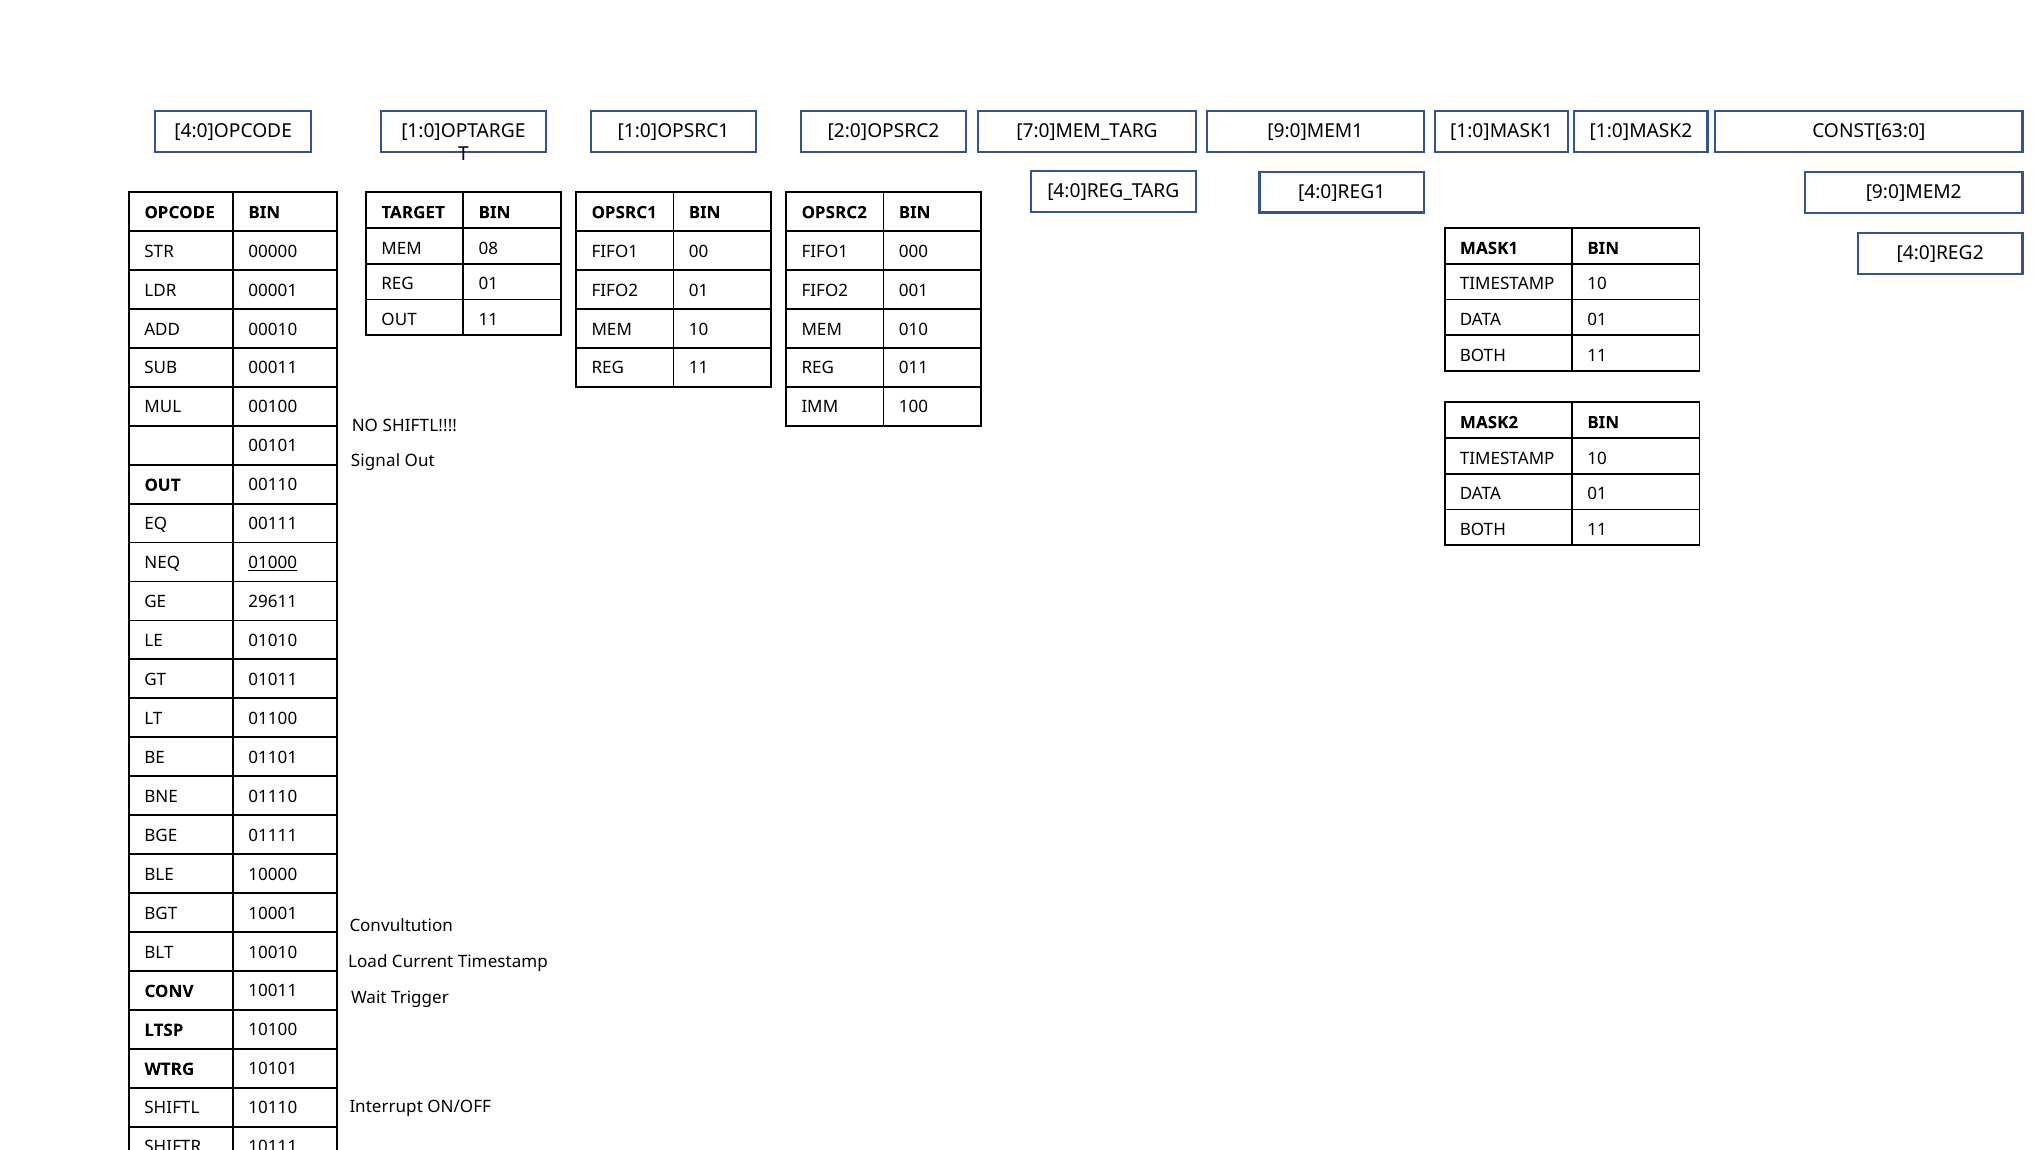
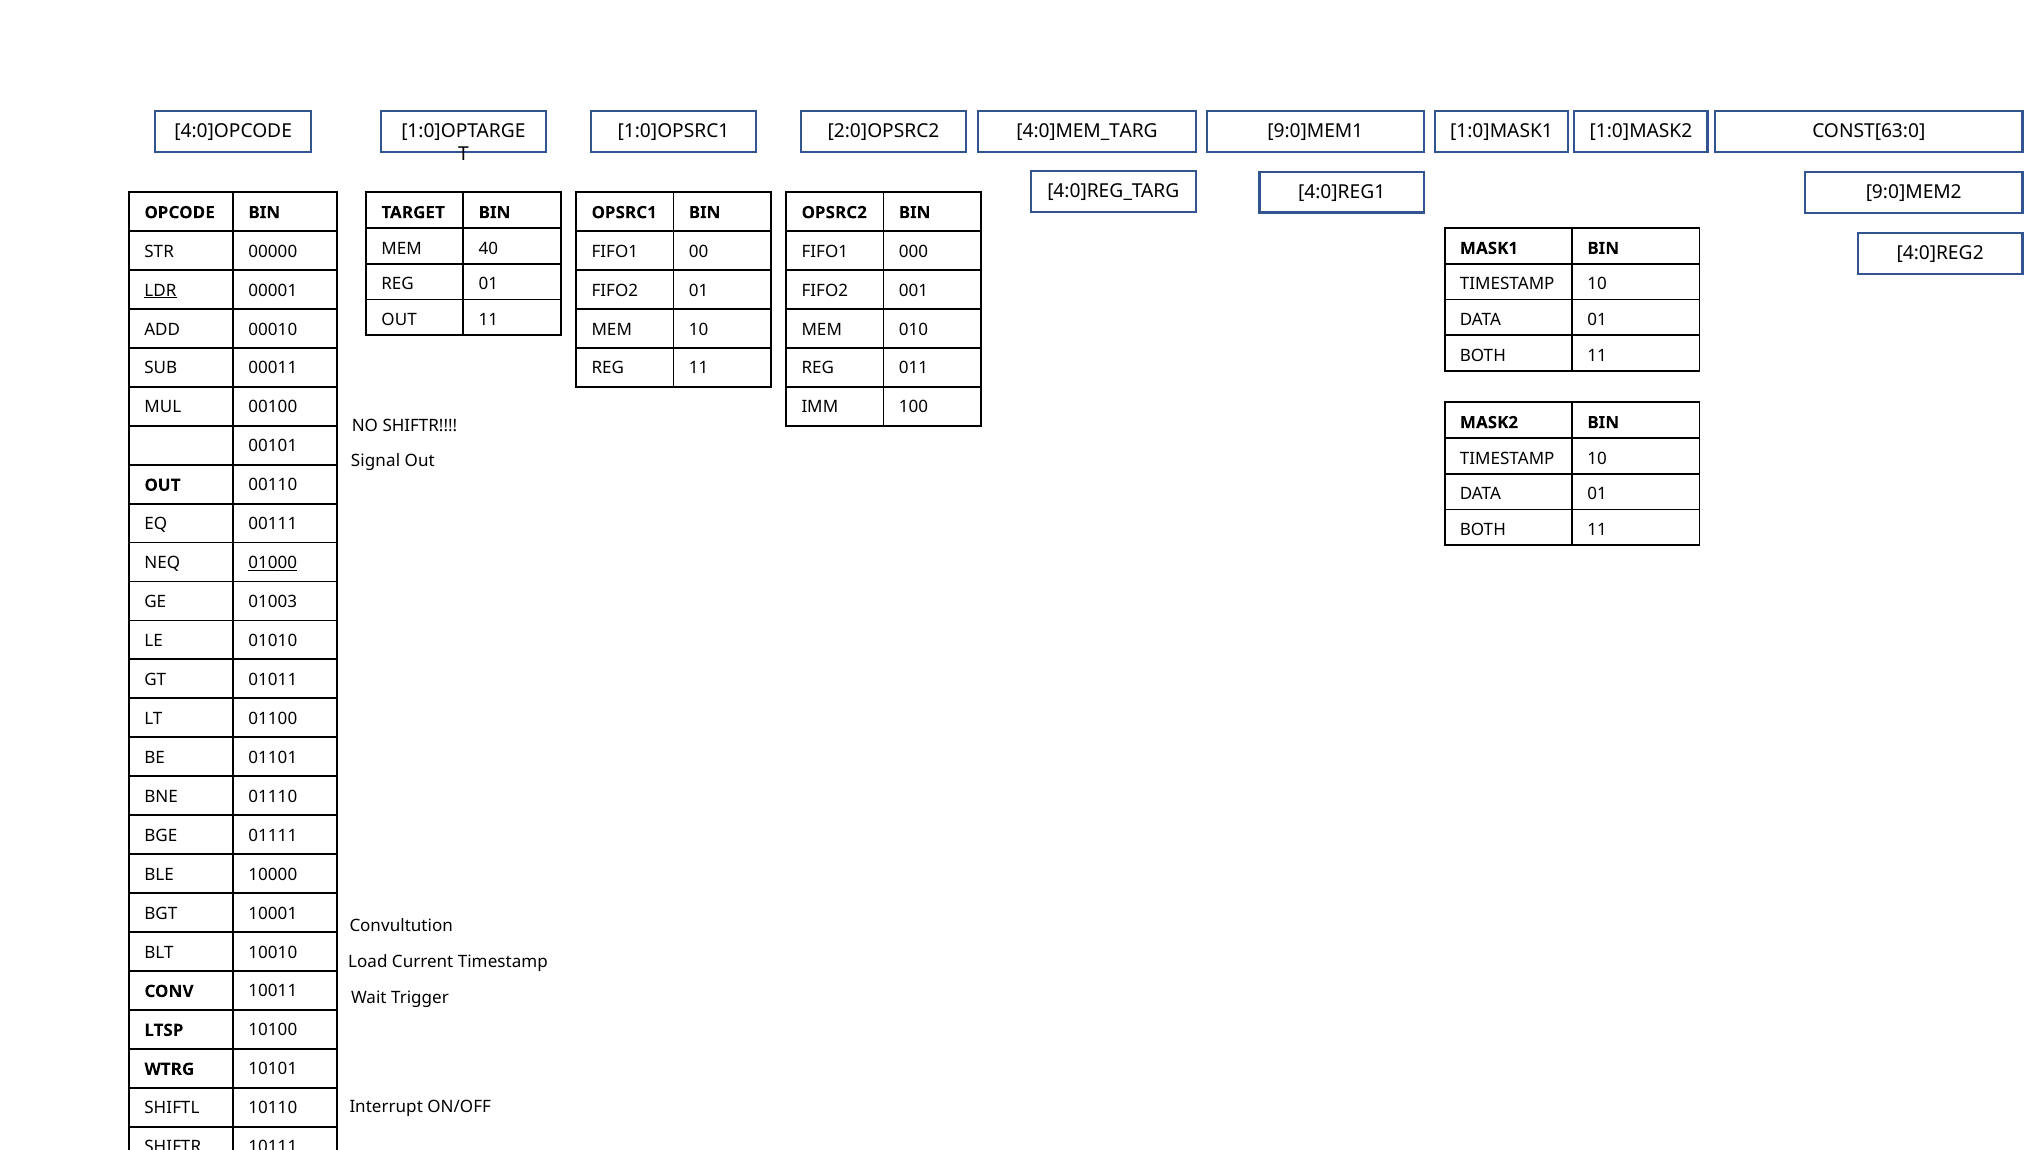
7:0]MEM_TARG: 7:0]MEM_TARG -> 4:0]MEM_TARG
08: 08 -> 40
LDR underline: none -> present
NO SHIFTL: SHIFTL -> SHIFTR
29611: 29611 -> 01003
